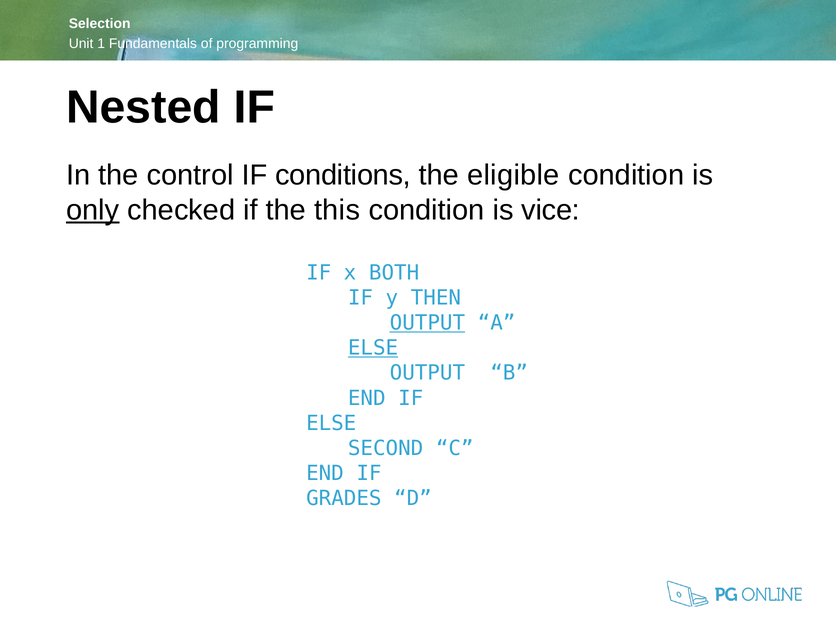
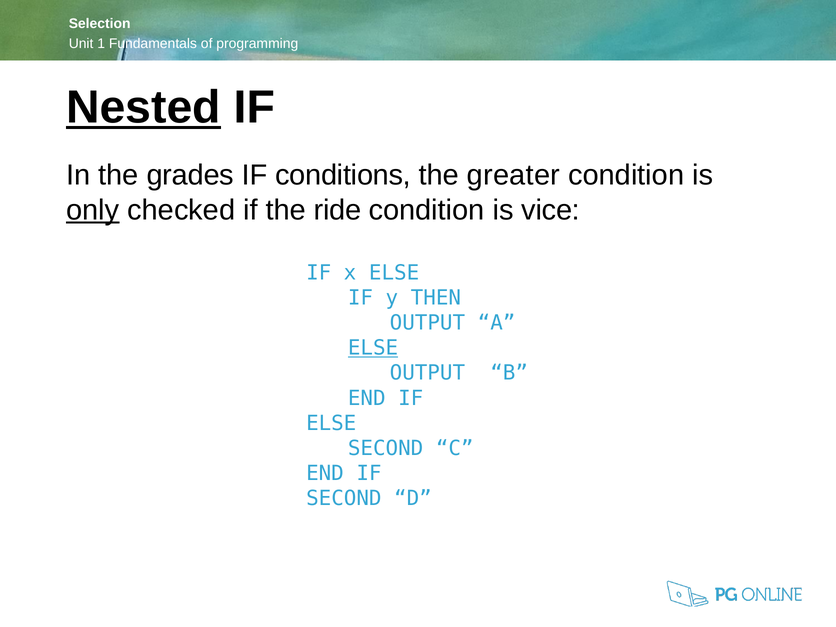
Nested underline: none -> present
control: control -> grades
eligible: eligible -> greater
this: this -> ride
x BOTH: BOTH -> ELSE
OUTPUT at (427, 323) underline: present -> none
GRADES at (344, 498): GRADES -> SECOND
